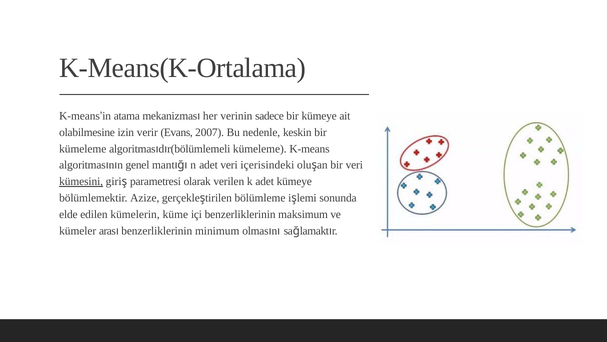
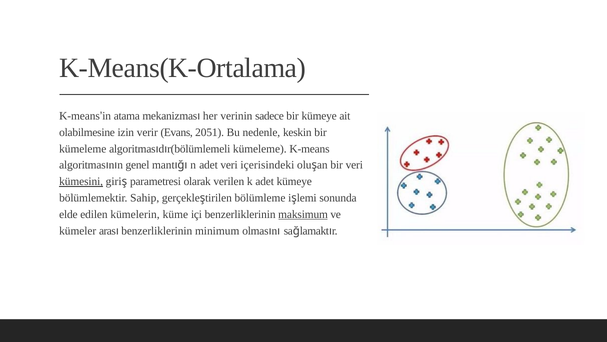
2007: 2007 -> 2051
Azize: Azize -> Sahip
maksimum underline: none -> present
